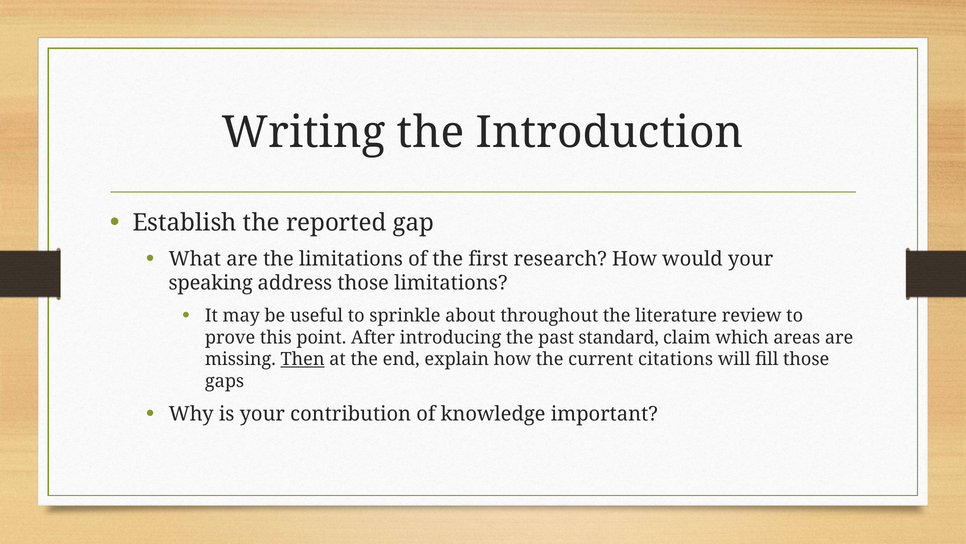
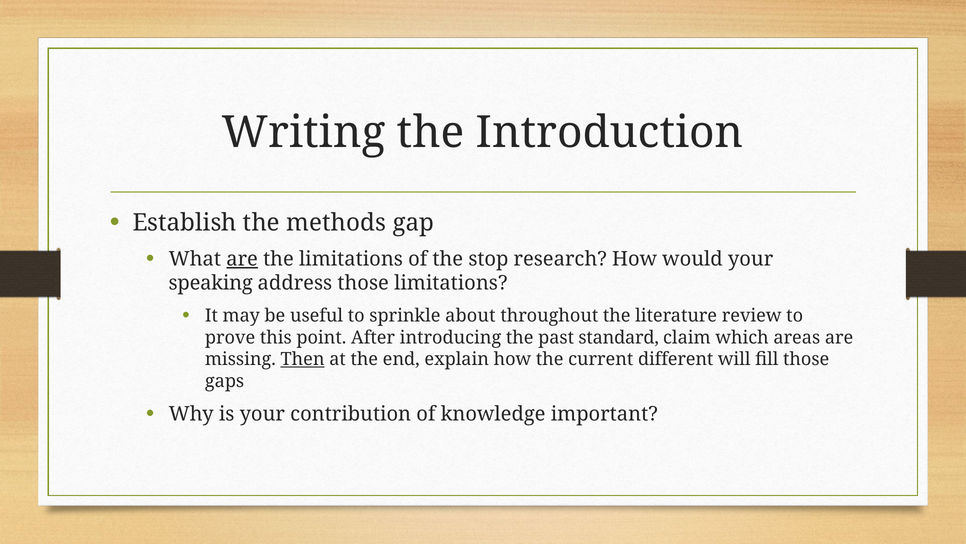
reported: reported -> methods
are at (242, 259) underline: none -> present
first: first -> stop
citations: citations -> different
